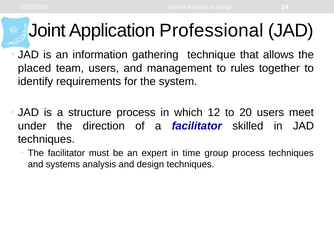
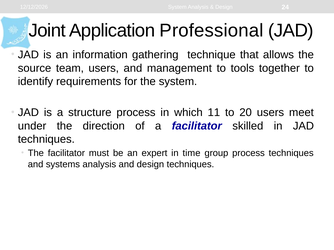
placed: placed -> source
rules: rules -> tools
12: 12 -> 11
